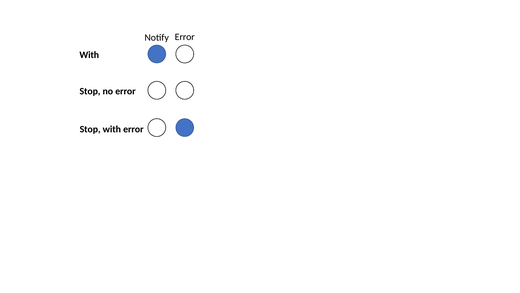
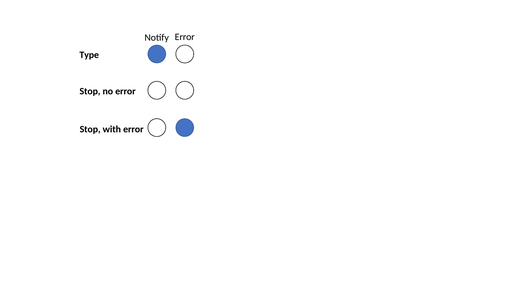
With at (89, 55): With -> Type
